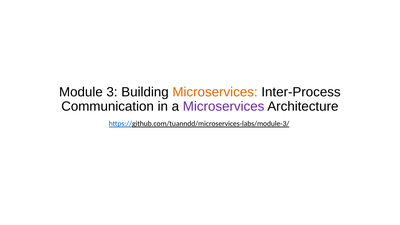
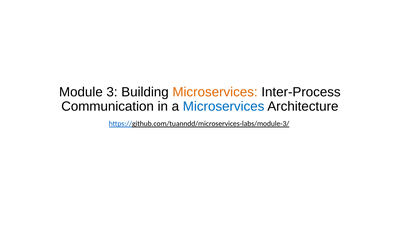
Microservices at (224, 106) colour: purple -> blue
